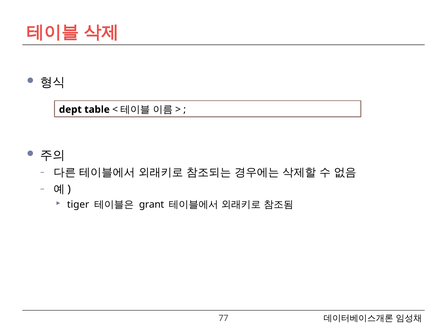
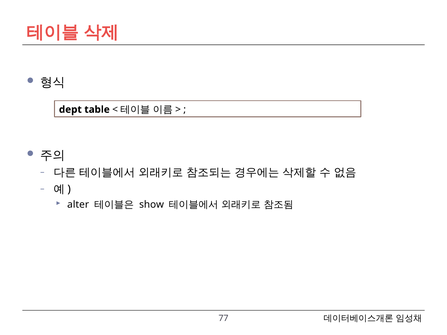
tiger: tiger -> alter
grant: grant -> show
